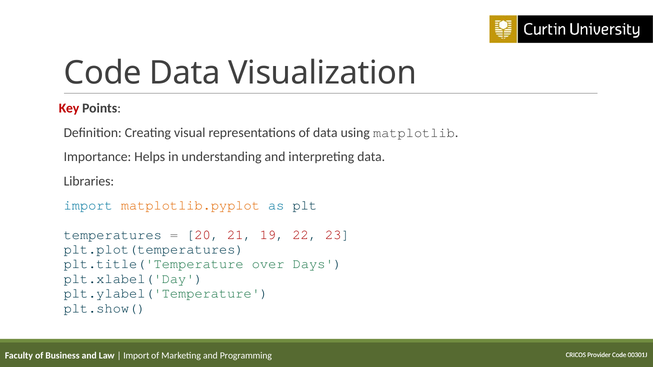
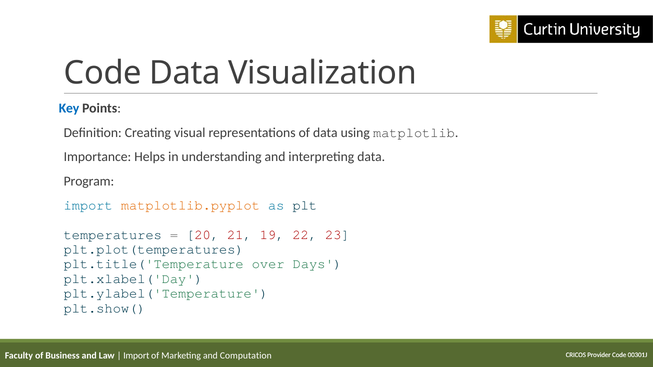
Key colour: red -> blue
Libraries: Libraries -> Program
Programming: Programming -> Computation
